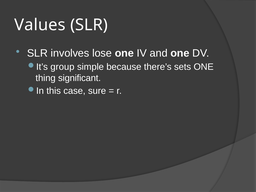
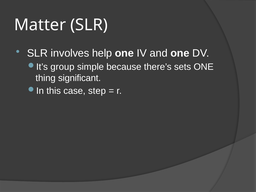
Values: Values -> Matter
lose: lose -> help
sure: sure -> step
